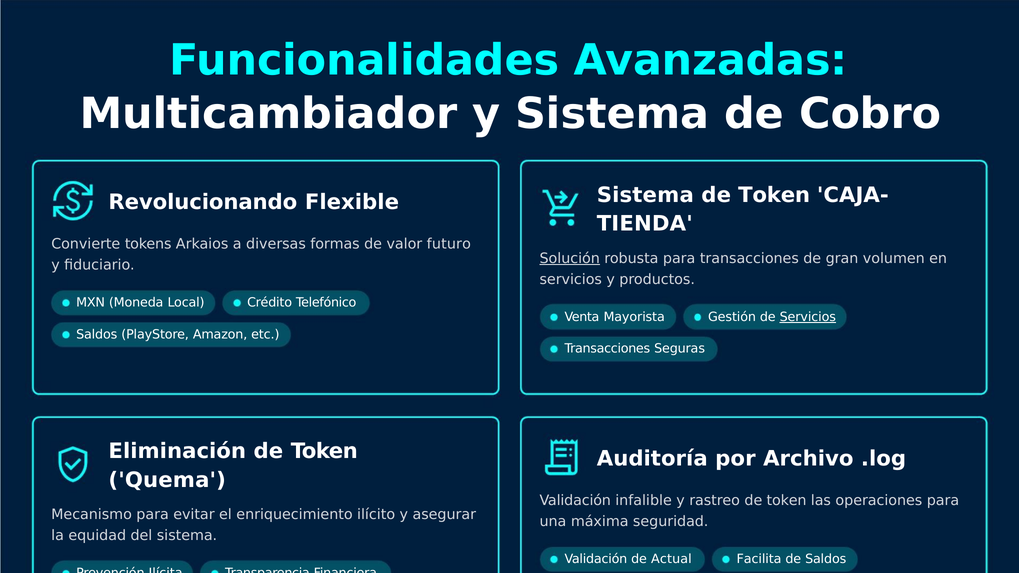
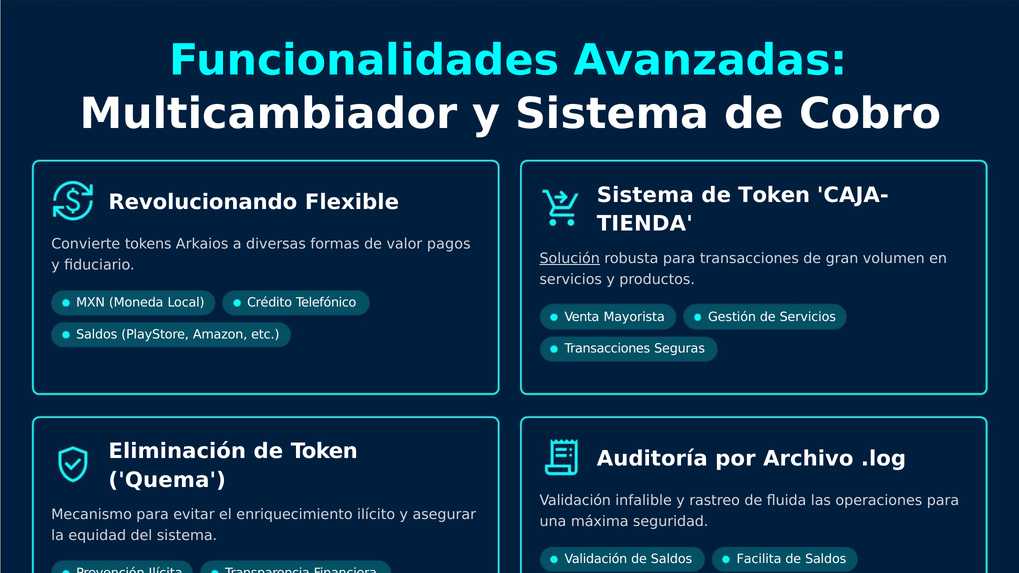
futuro: futuro -> pagos
Servicios at (808, 317) underline: present -> none
rastreo de token: token -> ﬂuida
Validación de Actual: Actual -> Saldos
